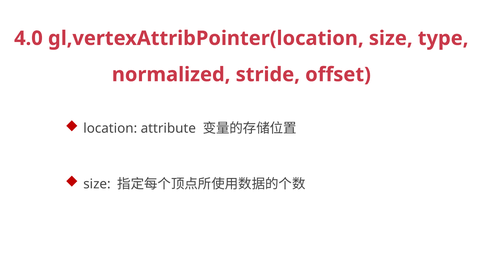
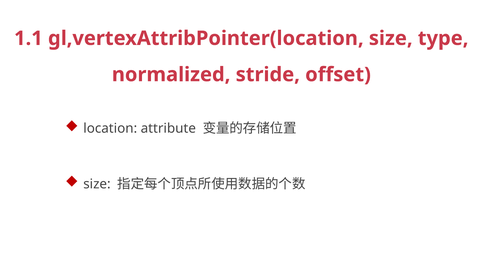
4.0: 4.0 -> 1.1
